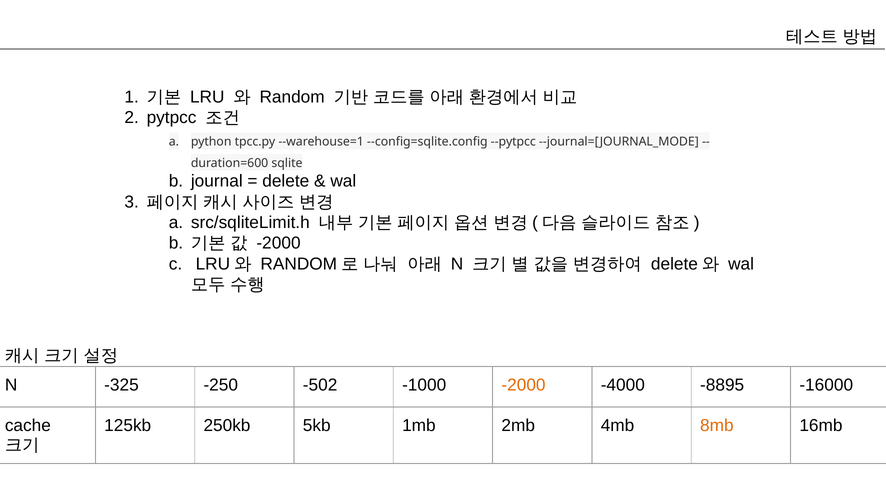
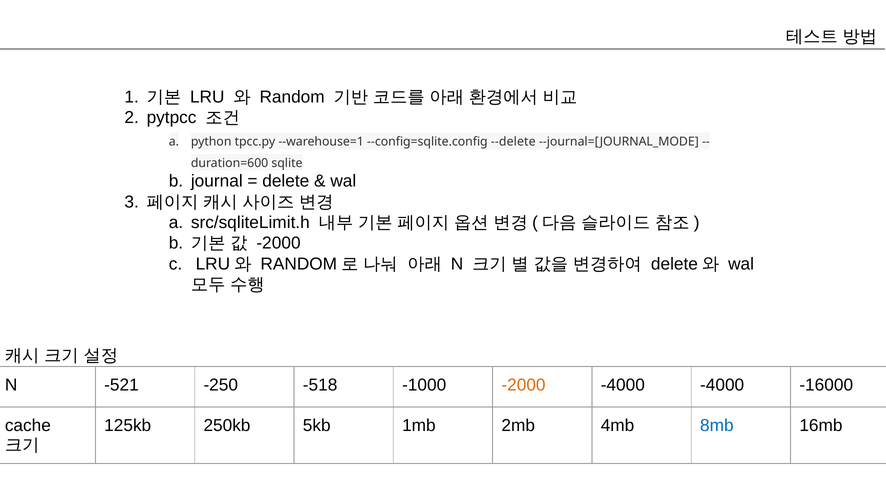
--pytpcc: --pytpcc -> --delete
-325: -325 -> -521
-502: -502 -> -518
-4000 -8895: -8895 -> -4000
8mb colour: orange -> blue
